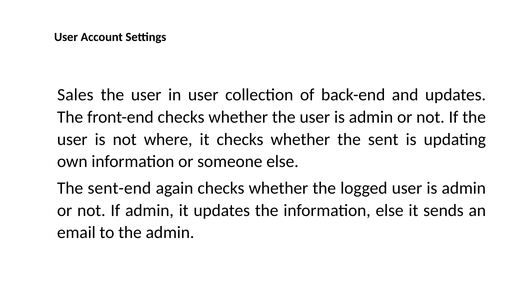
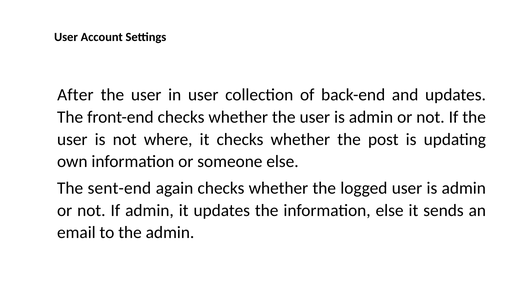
Sales: Sales -> After
sent: sent -> post
